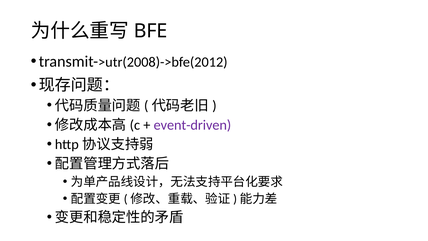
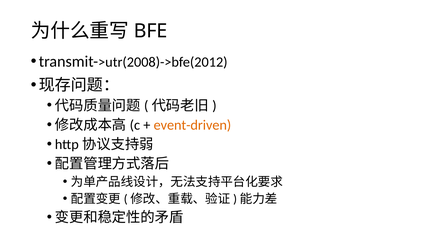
event-driven colour: purple -> orange
